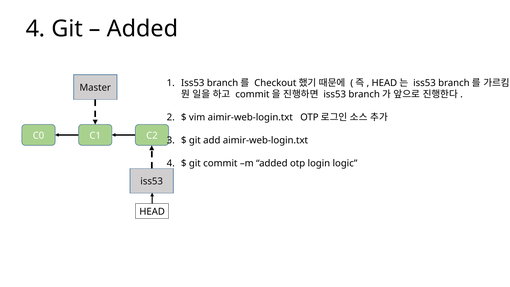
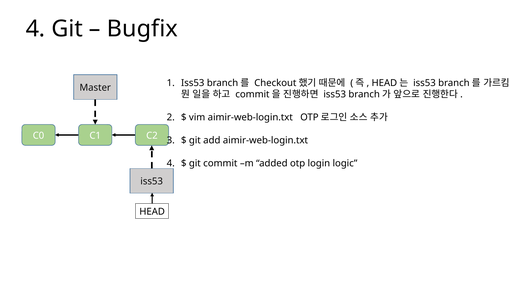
Added at (142, 29): Added -> Bugfix
